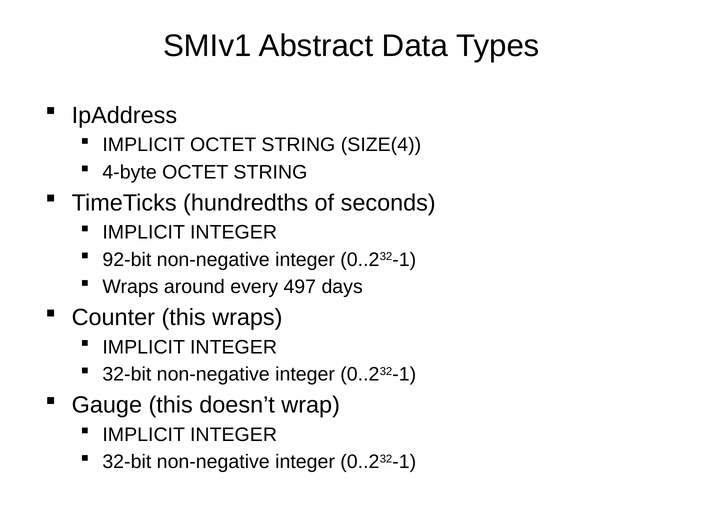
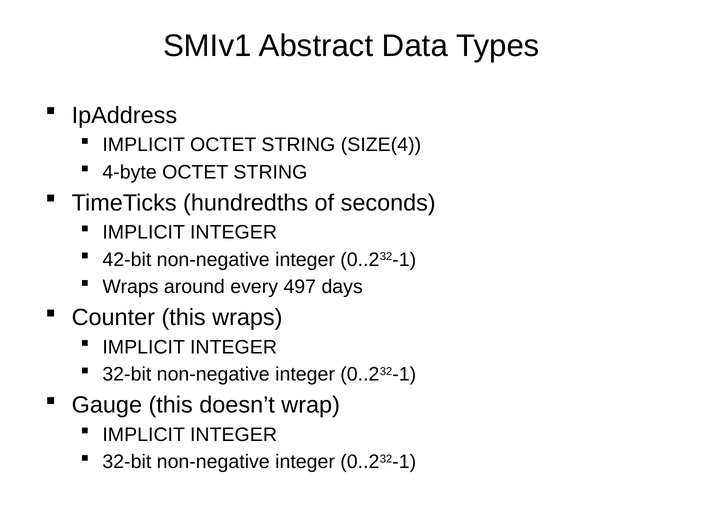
92-bit: 92-bit -> 42-bit
